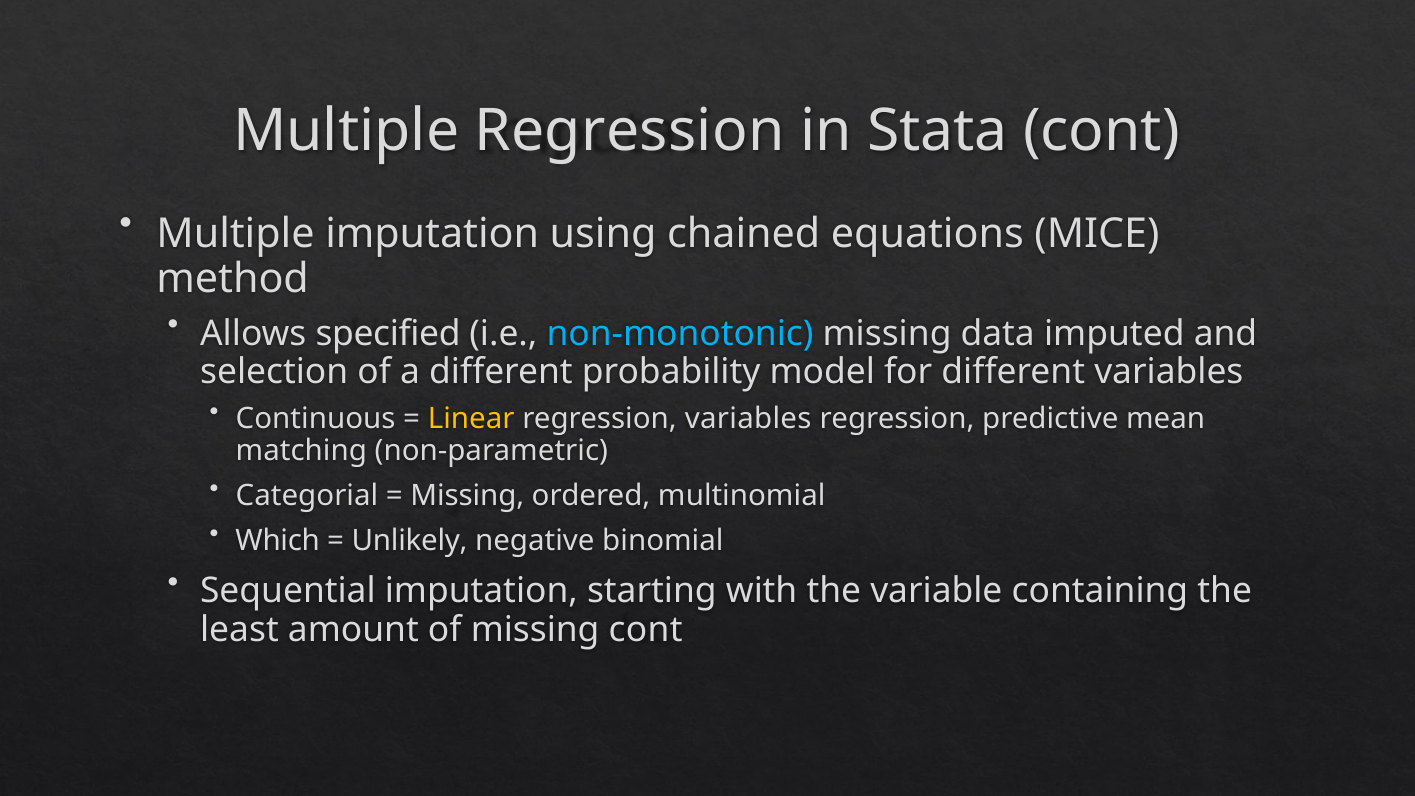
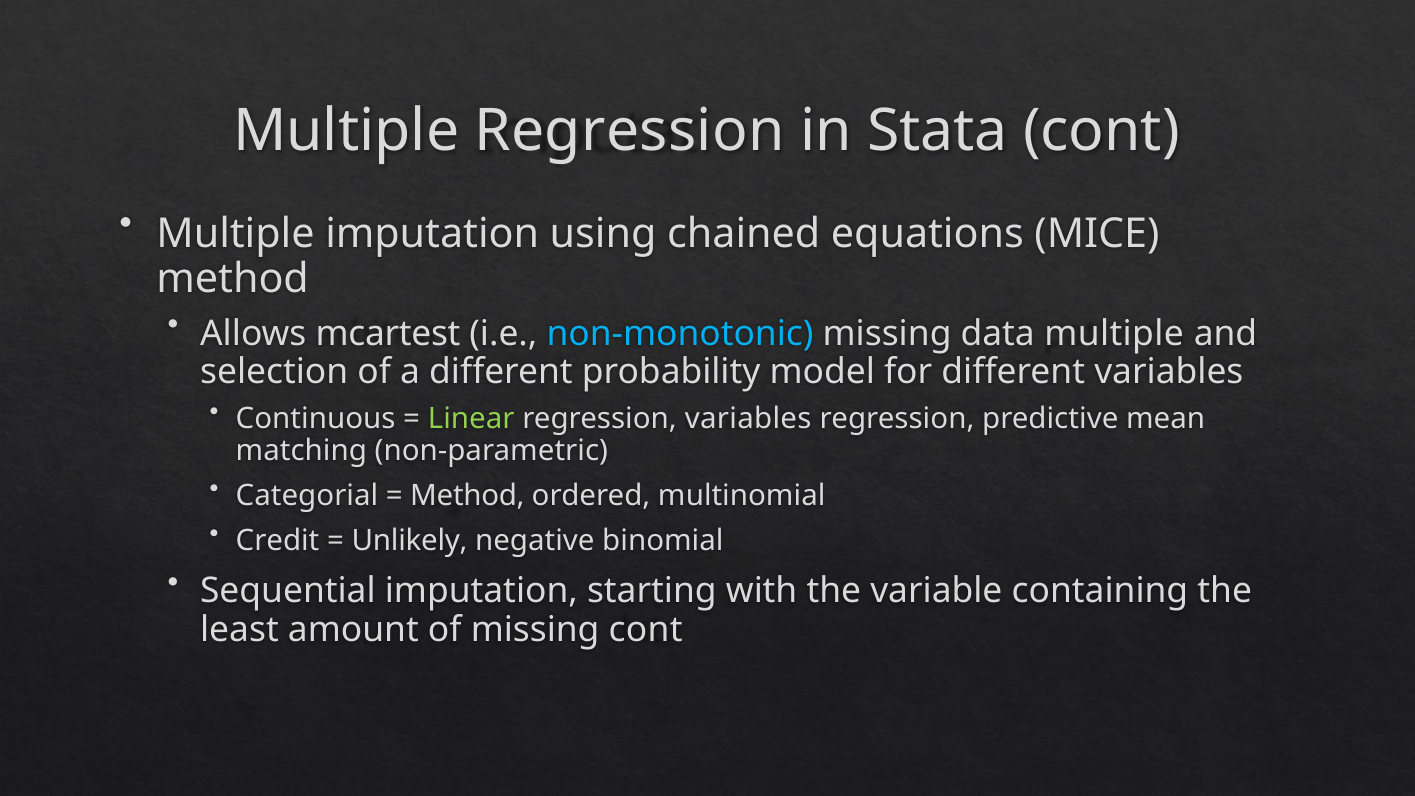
specified: specified -> mcartest
data imputed: imputed -> multiple
Linear colour: yellow -> light green
Missing at (467, 496): Missing -> Method
Which: Which -> Credit
